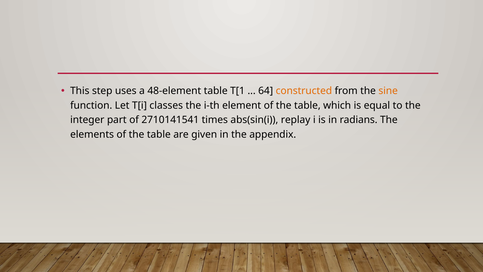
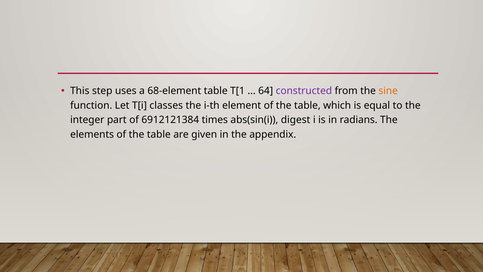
48-element: 48-element -> 68-element
constructed colour: orange -> purple
2710141541: 2710141541 -> 6912121384
replay: replay -> digest
